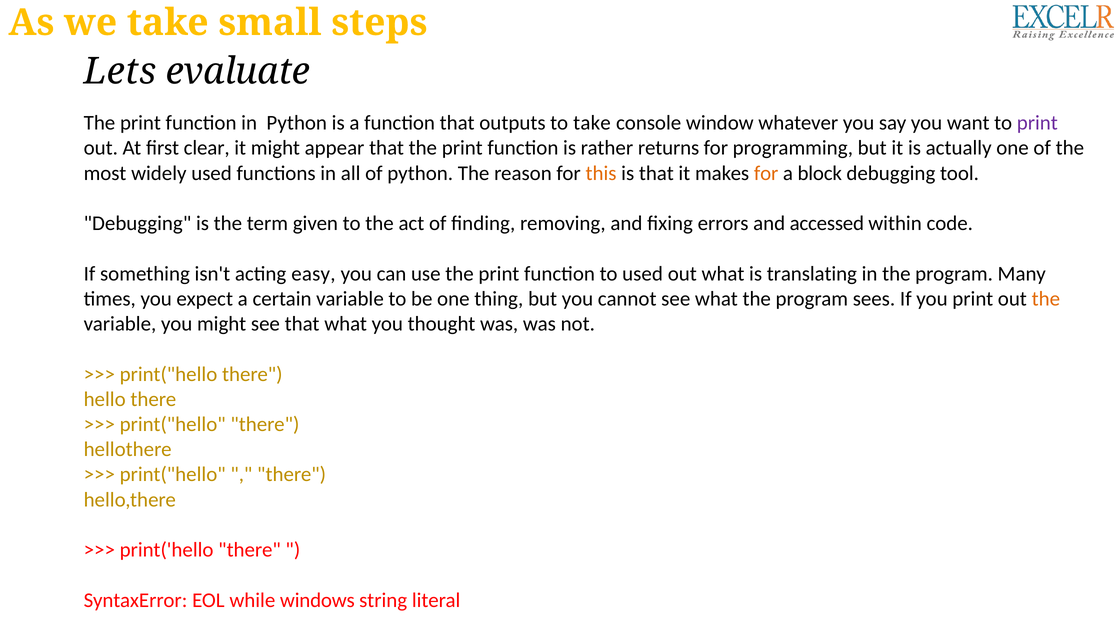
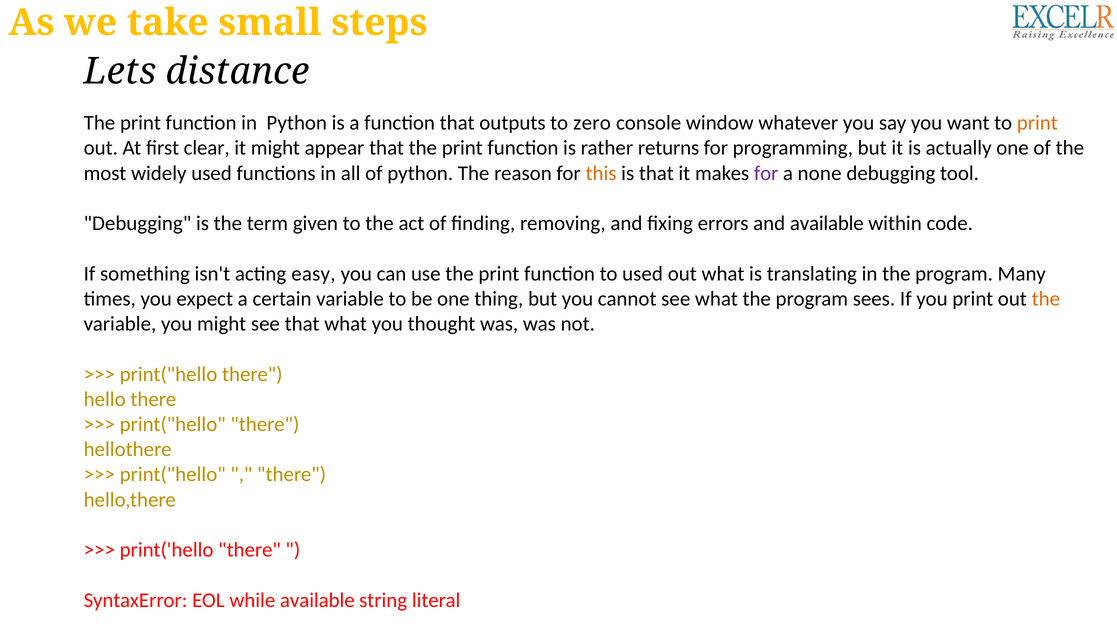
evaluate: evaluate -> distance
to take: take -> zero
print at (1037, 123) colour: purple -> orange
for at (766, 173) colour: orange -> purple
block: block -> none
and accessed: accessed -> available
while windows: windows -> available
